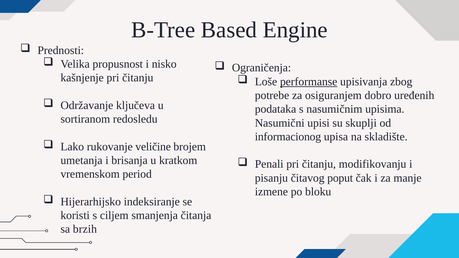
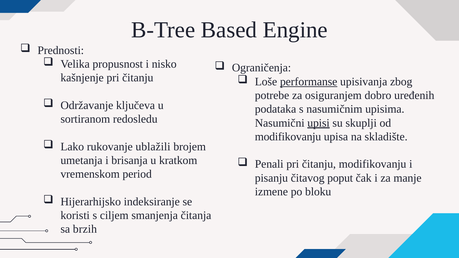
upisi underline: none -> present
informacionog at (288, 137): informacionog -> modifikovanju
veličine: veličine -> ublažili
